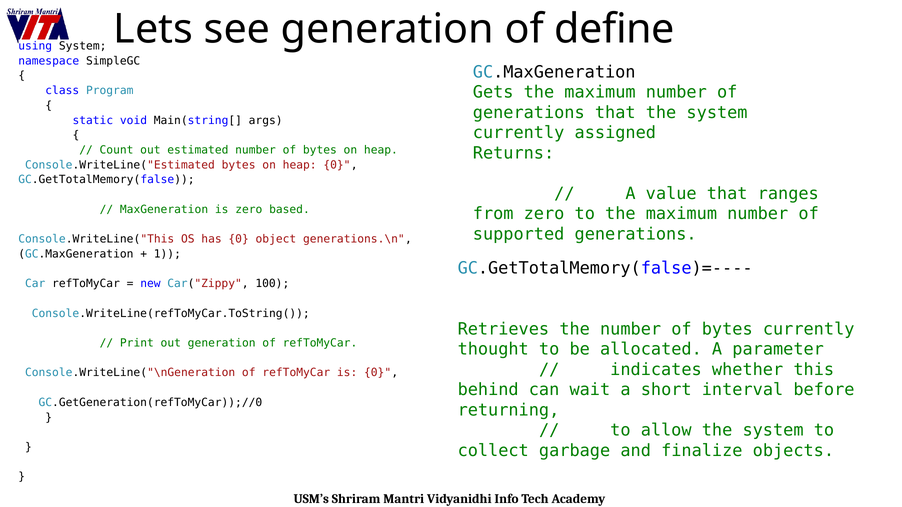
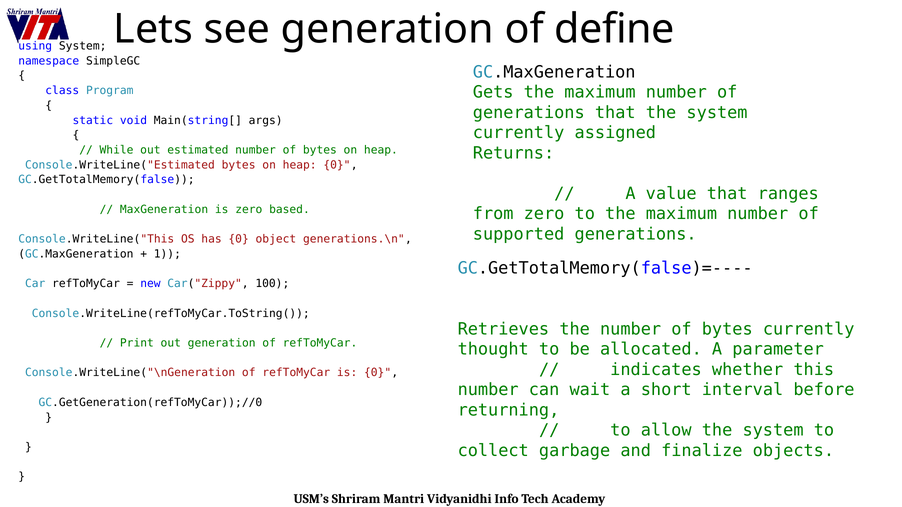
Count: Count -> While
behind at (488, 390): behind -> number
